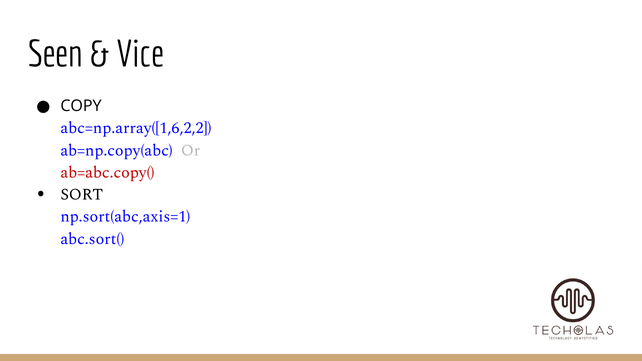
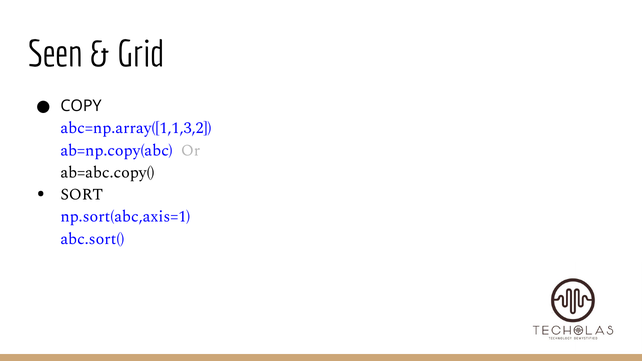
Vice: Vice -> Grid
abc=np.array([1,6,2,2: abc=np.array([1,6,2,2 -> abc=np.array([1,1,3,2
ab=abc.copy( colour: red -> black
